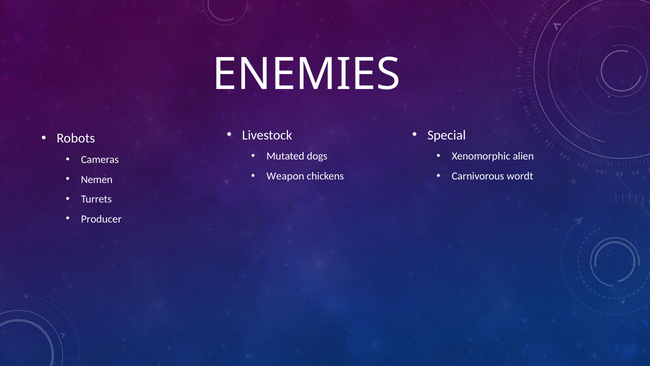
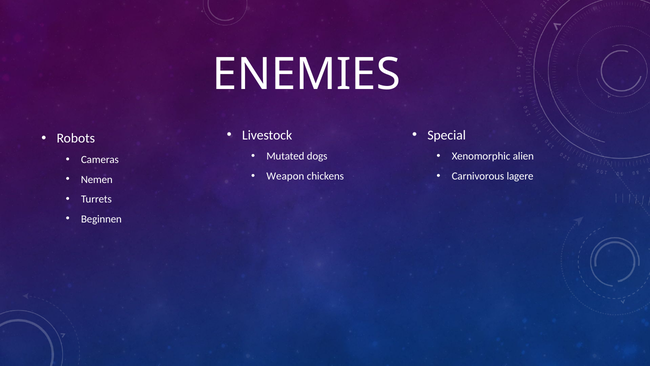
wordt: wordt -> lagere
Producer: Producer -> Beginnen
